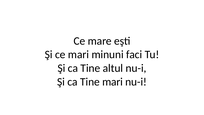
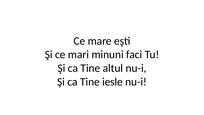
Tine mari: mari -> iesle
